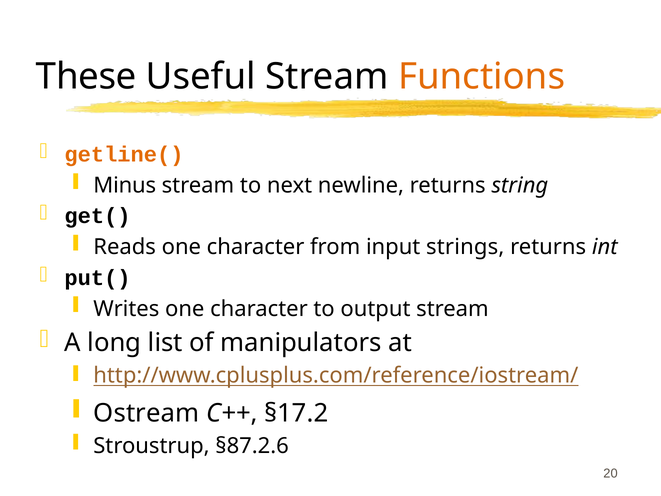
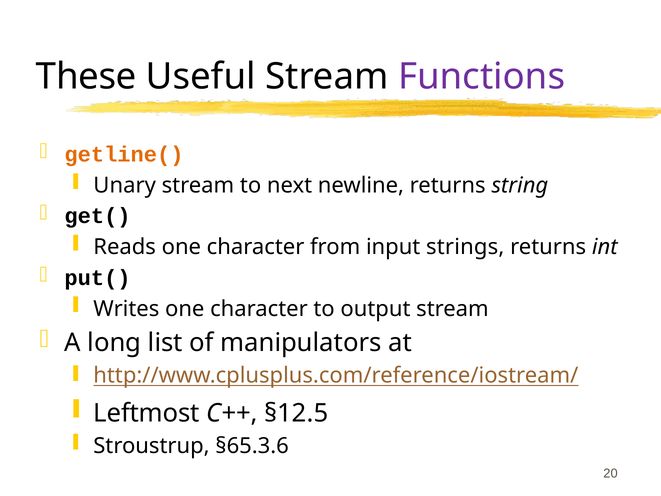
Functions colour: orange -> purple
Minus: Minus -> Unary
Ostream: Ostream -> Leftmost
§17.2: §17.2 -> §12.5
§87.2.6: §87.2.6 -> §65.3.6
